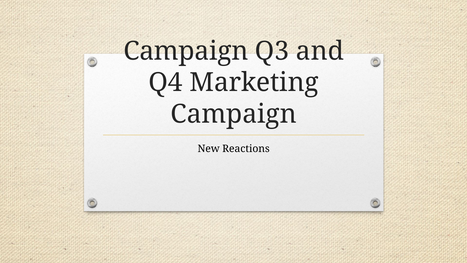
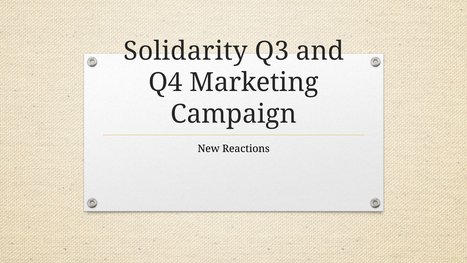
Campaign at (186, 51): Campaign -> Solidarity
